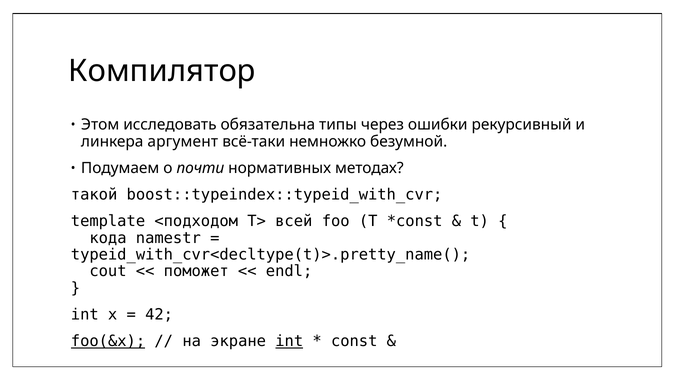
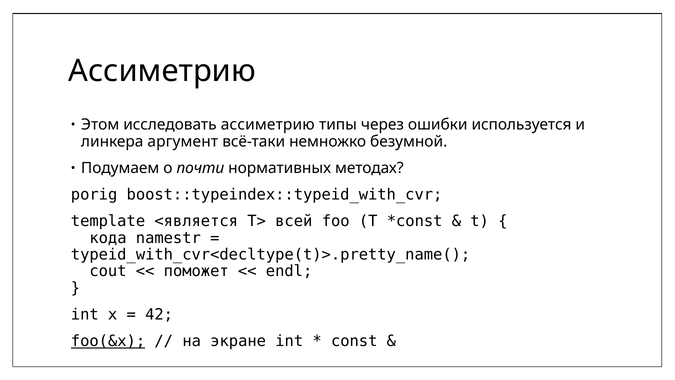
Компилятор at (162, 71): Компилятор -> Ассиметрию
исследовать обязательна: обязательна -> ассиметрию
рекурсивный: рекурсивный -> используется
такой: такой -> porig
<подходом: <подходом -> <является
int at (289, 341) underline: present -> none
